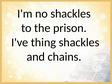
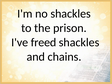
thing: thing -> freed
